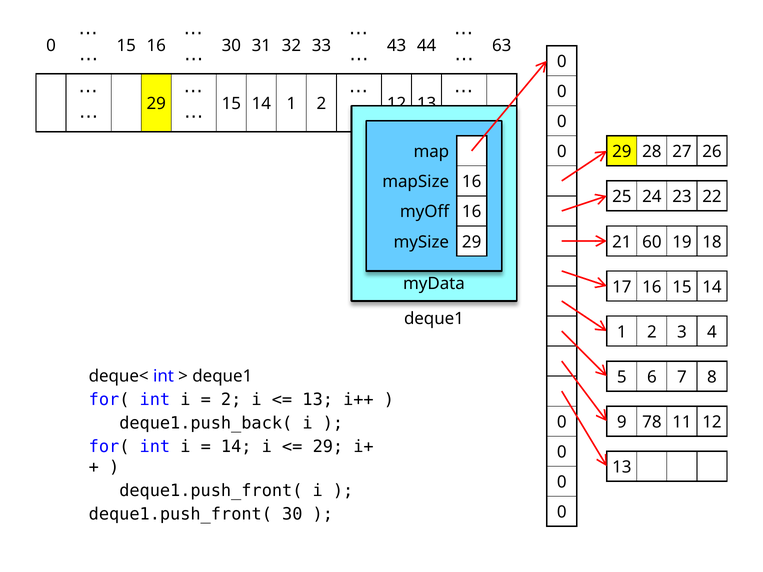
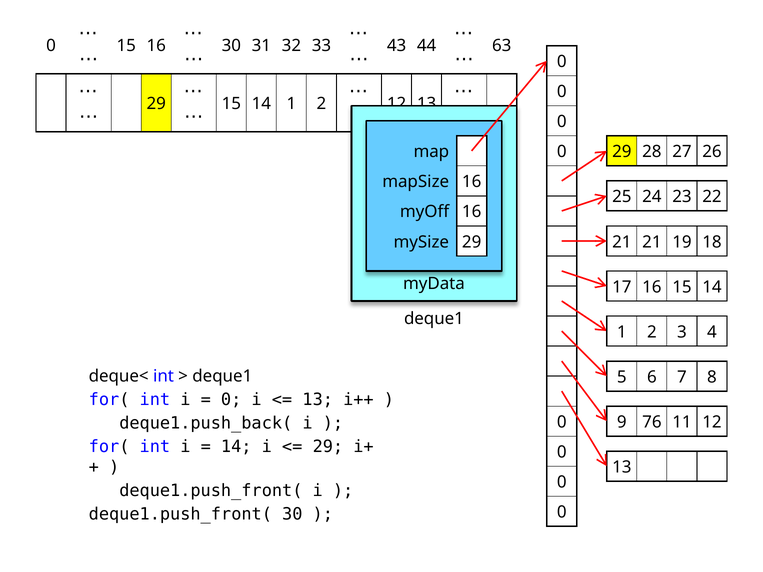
21 60: 60 -> 21
2 at (231, 400): 2 -> 0
78: 78 -> 76
